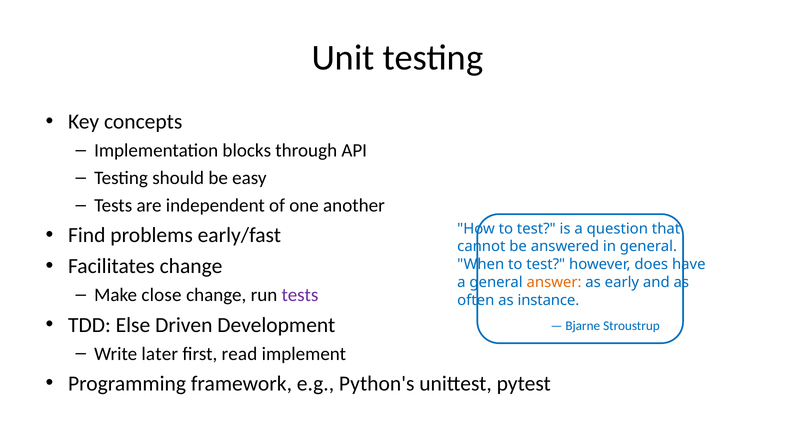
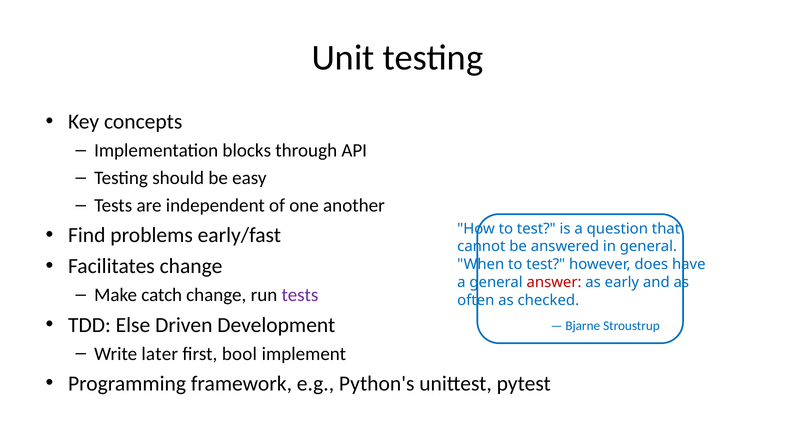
answer colour: orange -> red
close: close -> catch
instance: instance -> checked
read: read -> bool
